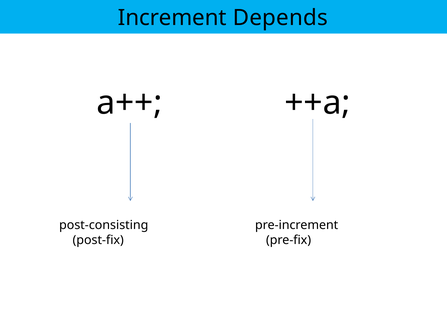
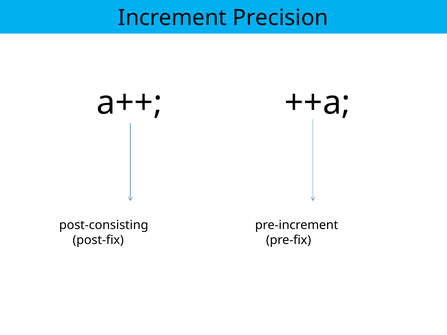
Depends: Depends -> Precision
